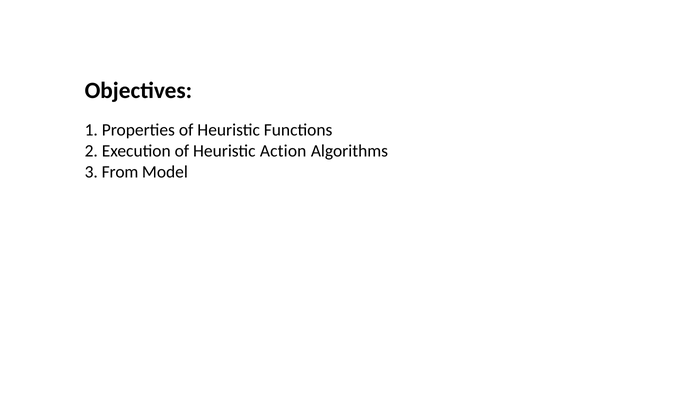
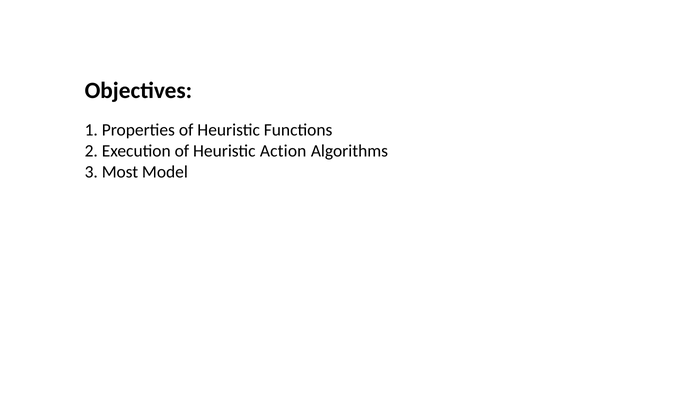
From: From -> Most
